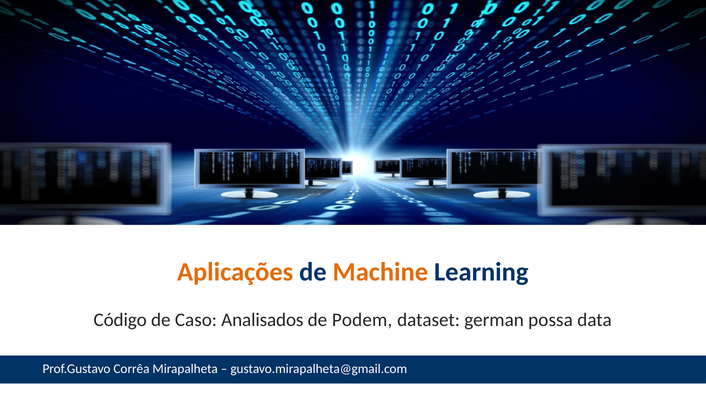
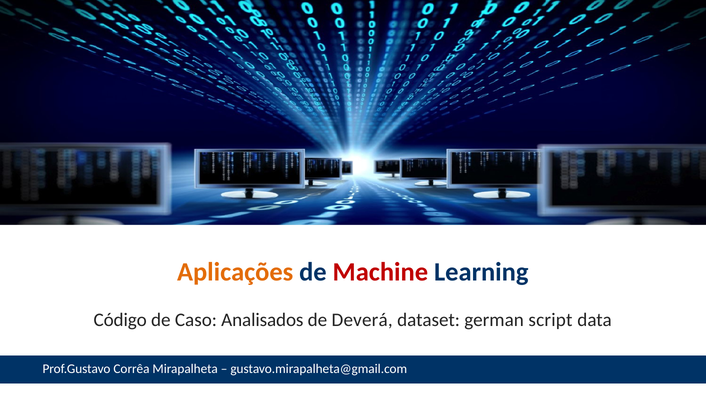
Machine colour: orange -> red
Podem: Podem -> Deverá
possa: possa -> script
